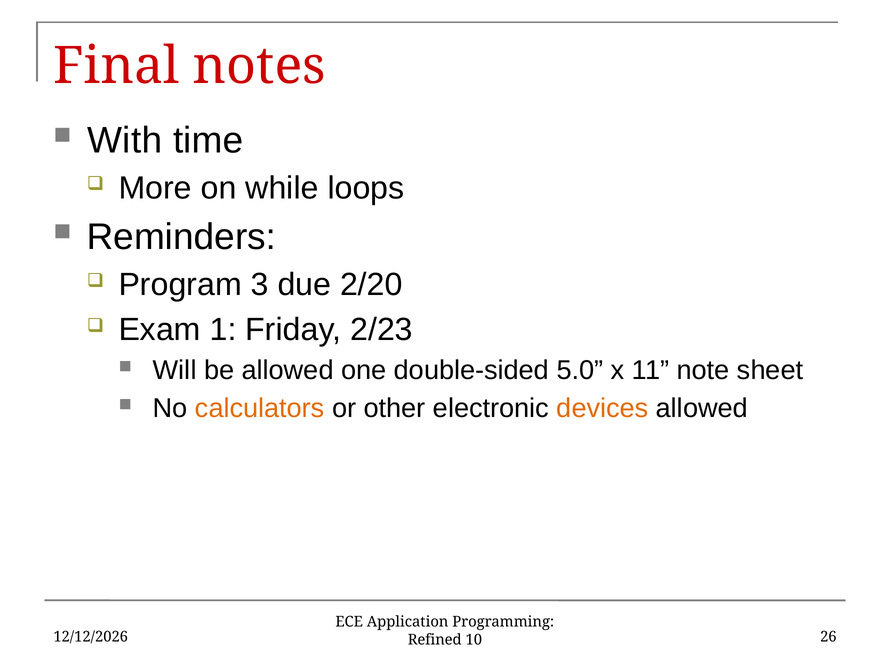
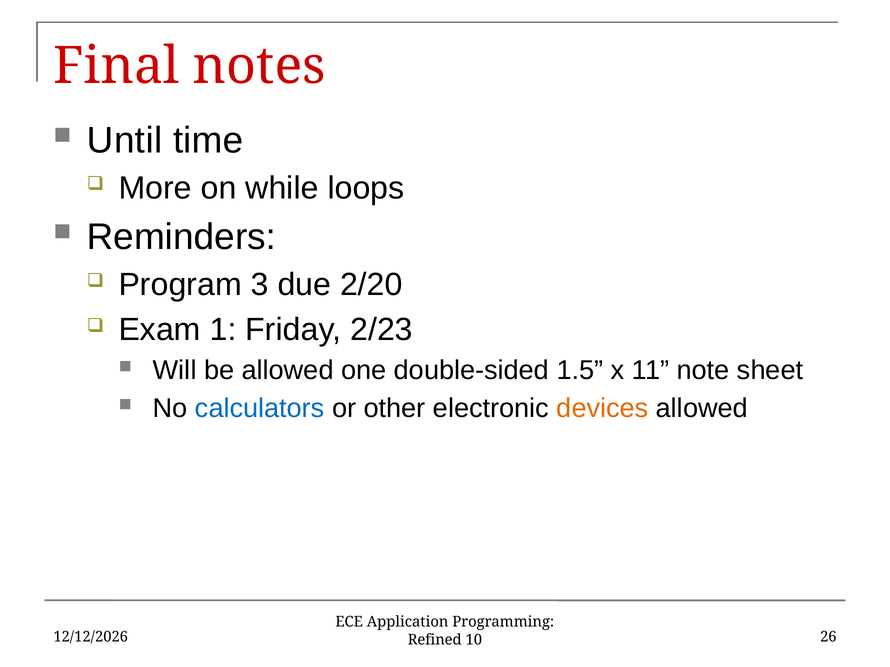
With: With -> Until
5.0: 5.0 -> 1.5
calculators colour: orange -> blue
